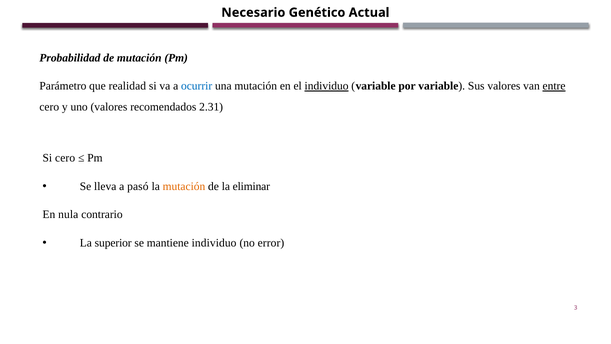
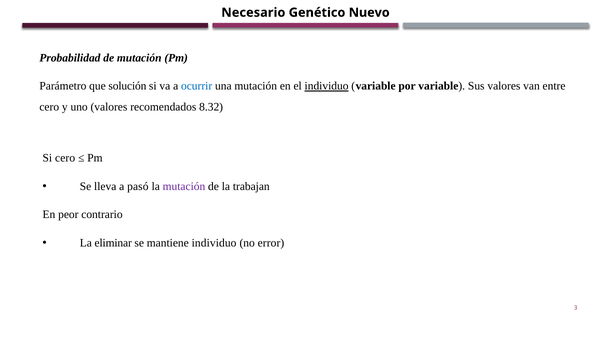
Actual: Actual -> Nuevo
realidad: realidad -> solución
entre underline: present -> none
2.31: 2.31 -> 8.32
mutación at (184, 186) colour: orange -> purple
eliminar: eliminar -> trabajan
nula: nula -> peor
superior: superior -> eliminar
